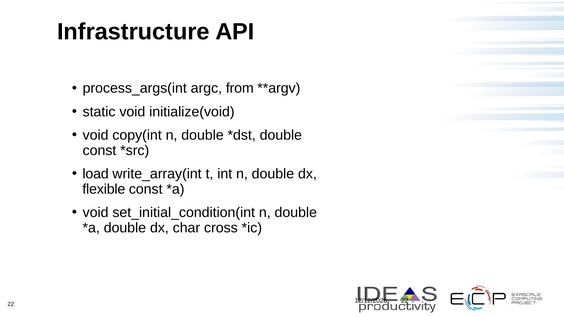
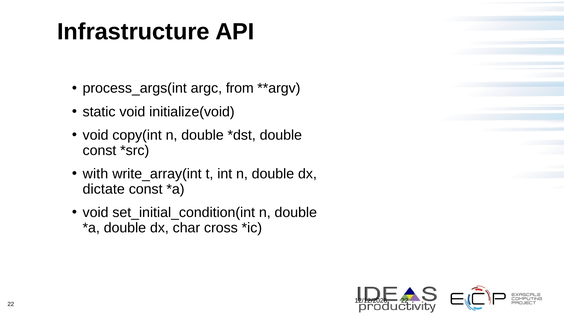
load: load -> with
flexible: flexible -> dictate
